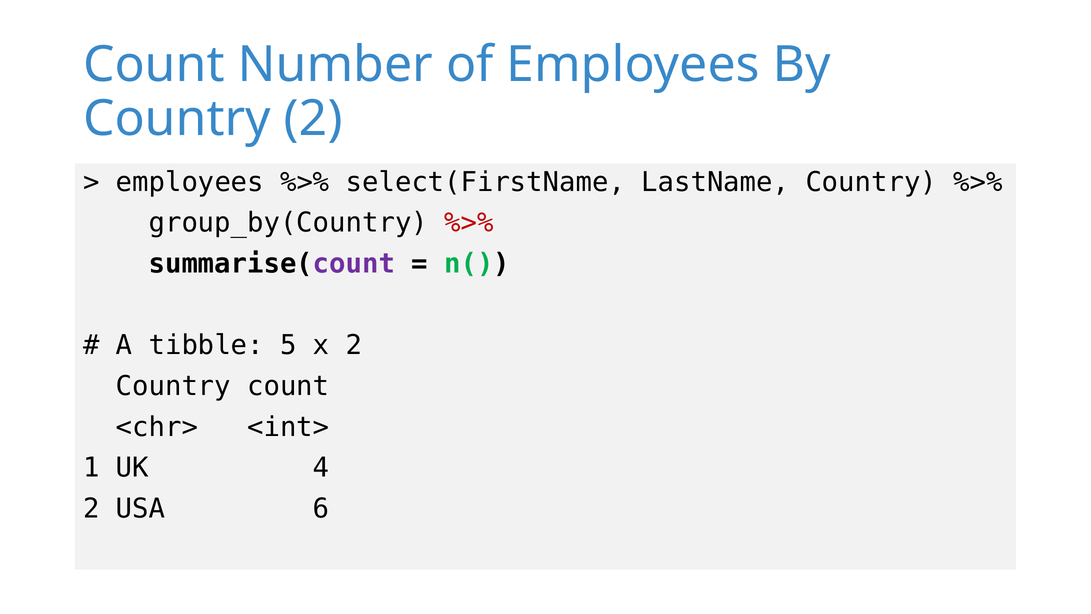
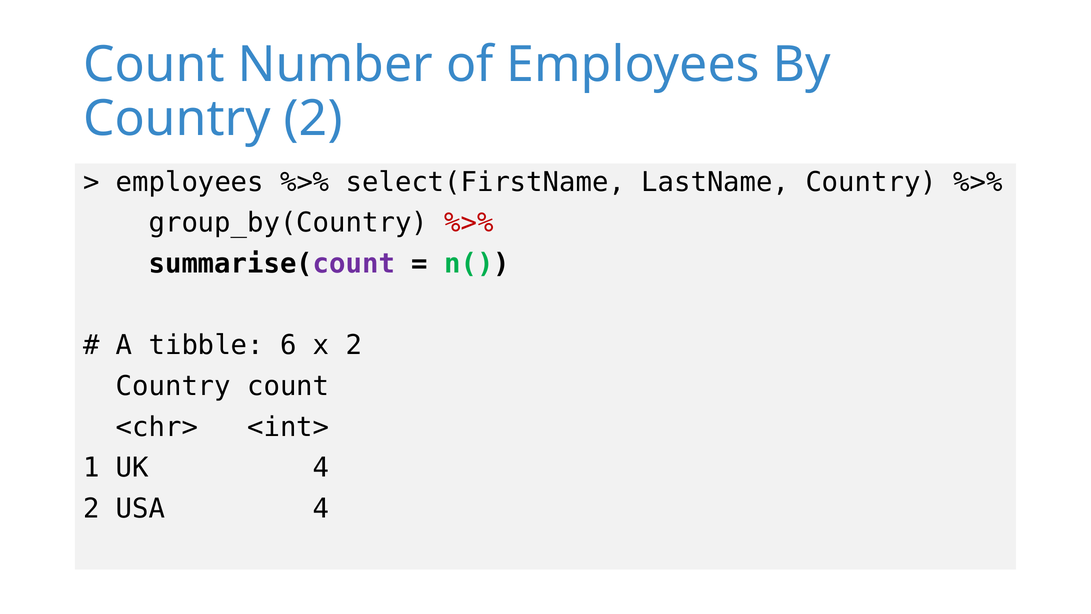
5: 5 -> 6
USA 6: 6 -> 4
